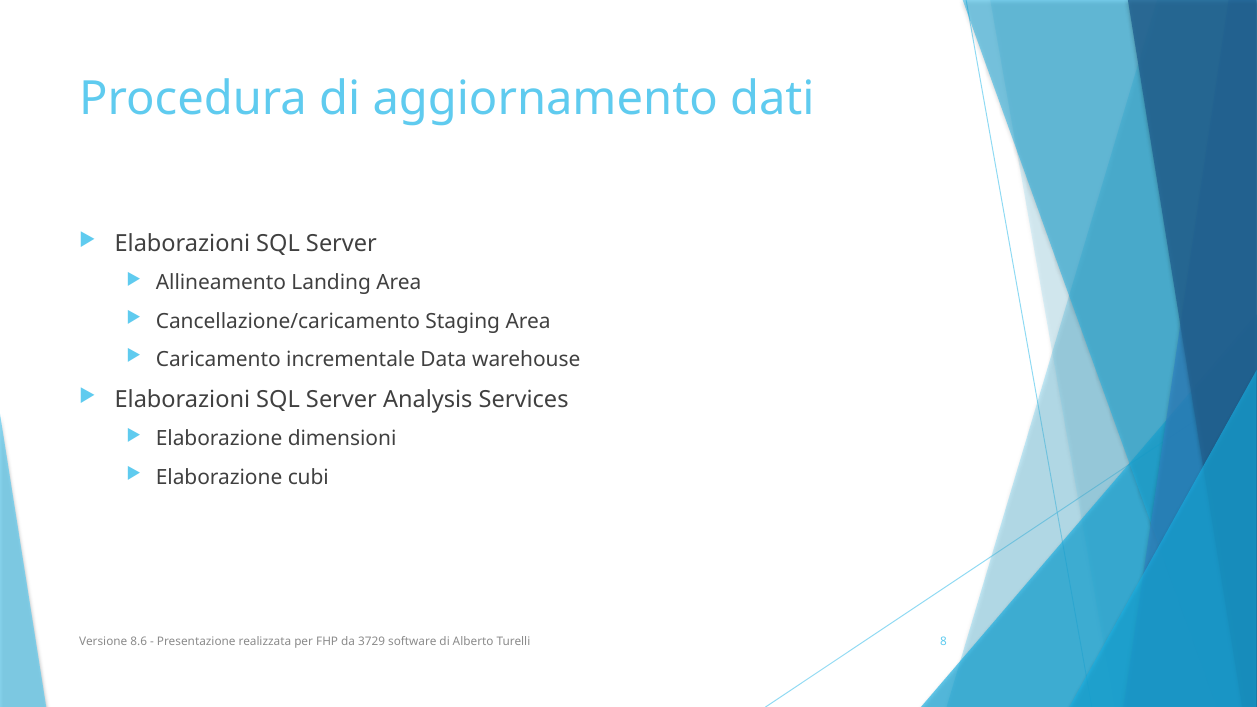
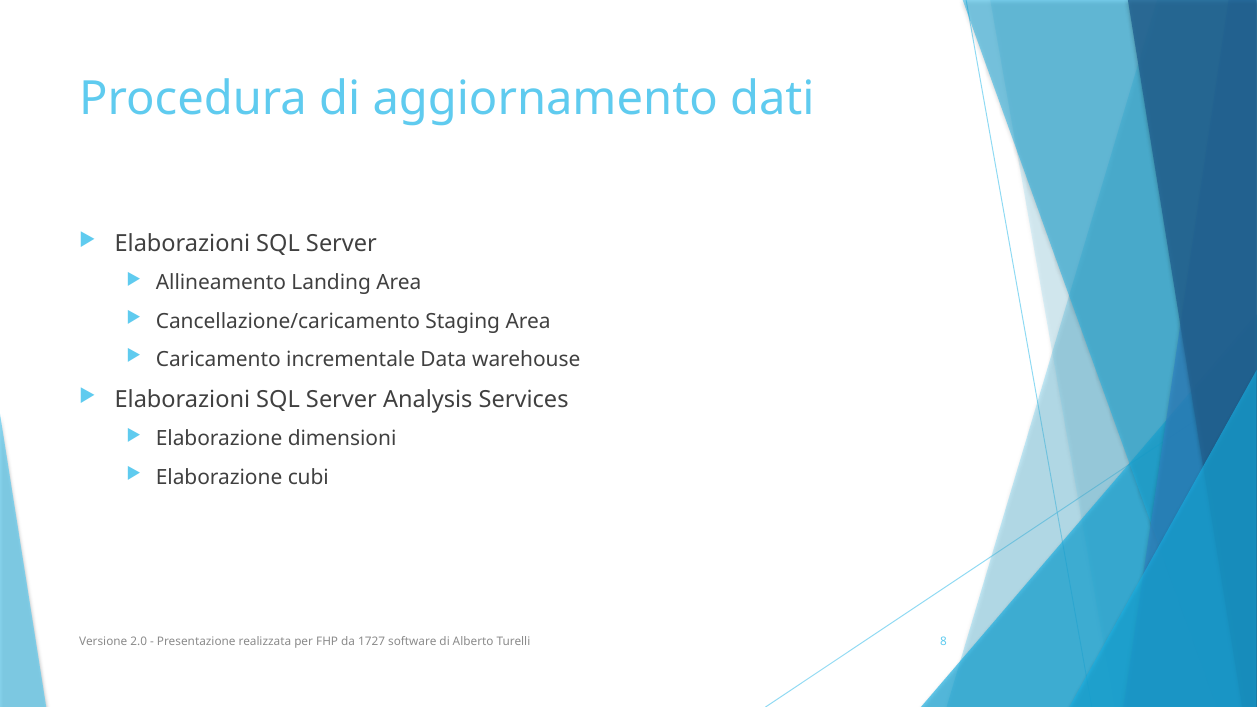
8.6: 8.6 -> 2.0
3729: 3729 -> 1727
